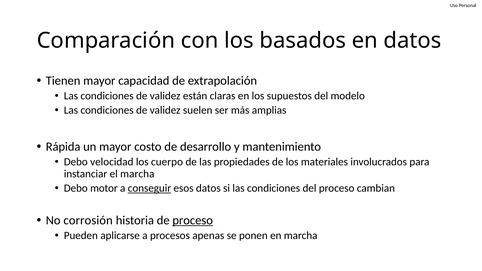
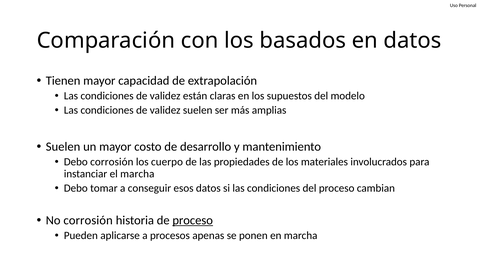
Rápida at (63, 147): Rápida -> Suelen
Debo velocidad: velocidad -> corrosión
motor: motor -> tomar
conseguir underline: present -> none
